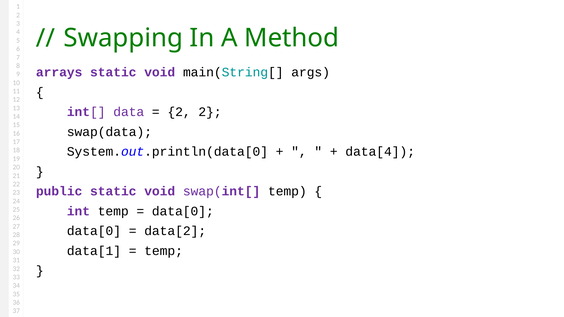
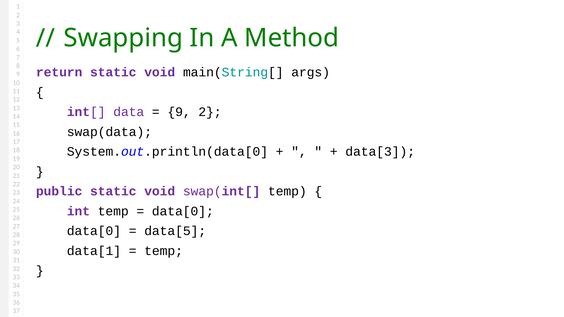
arrays: arrays -> return
2 at (179, 112): 2 -> 9
data[4: data[4 -> data[3
data[2: data[2 -> data[5
